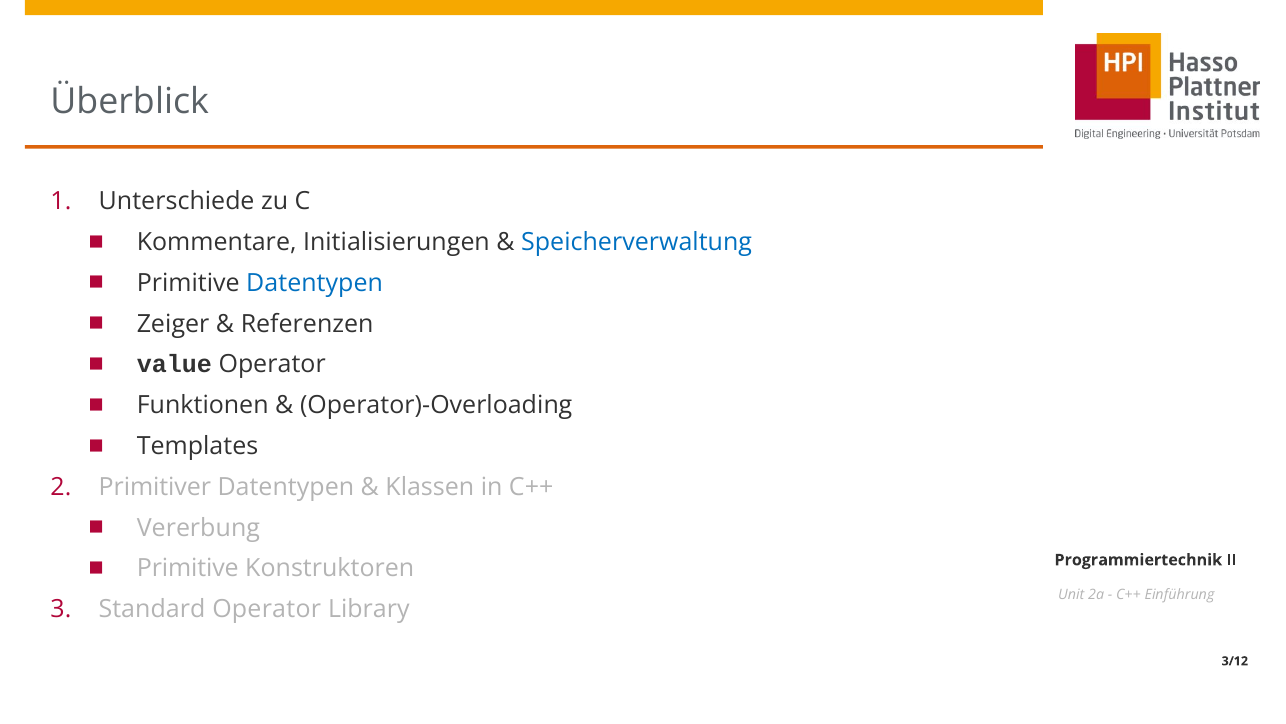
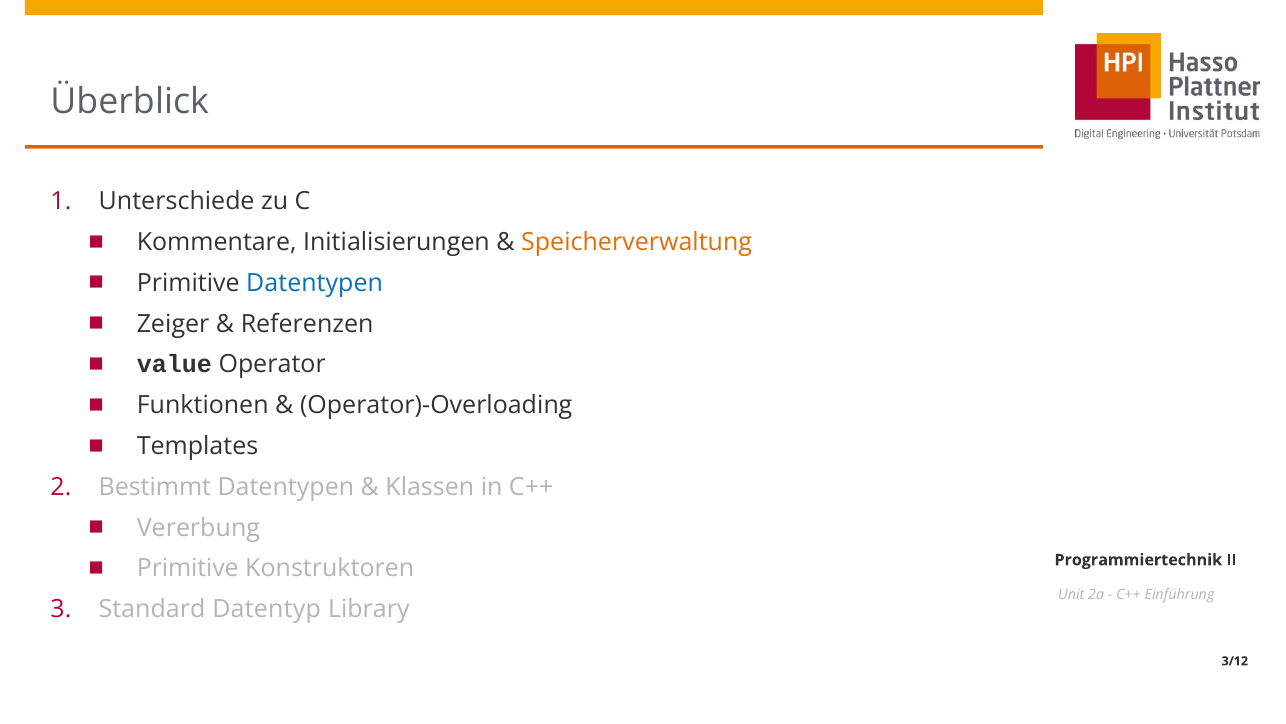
Speicherverwaltung colour: blue -> orange
Primitiver: Primitiver -> Bestimmt
Standard Operator: Operator -> Datentyp
